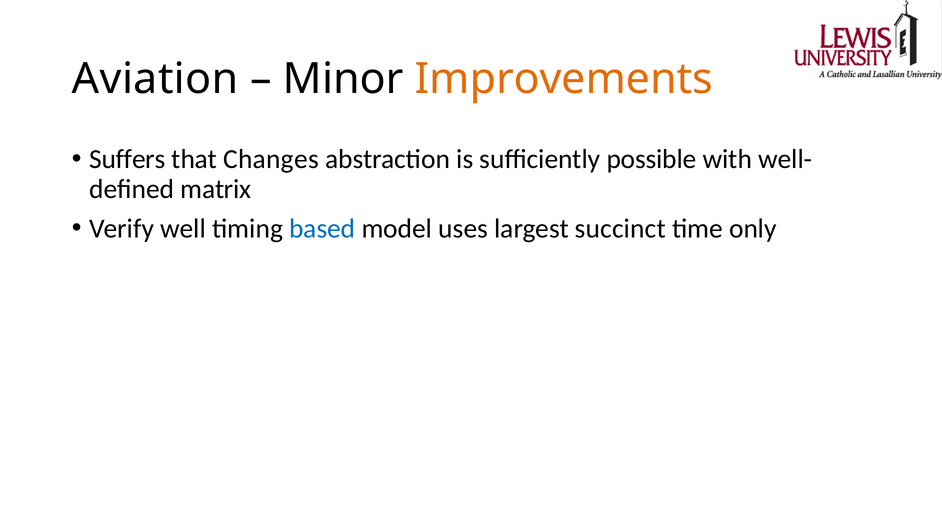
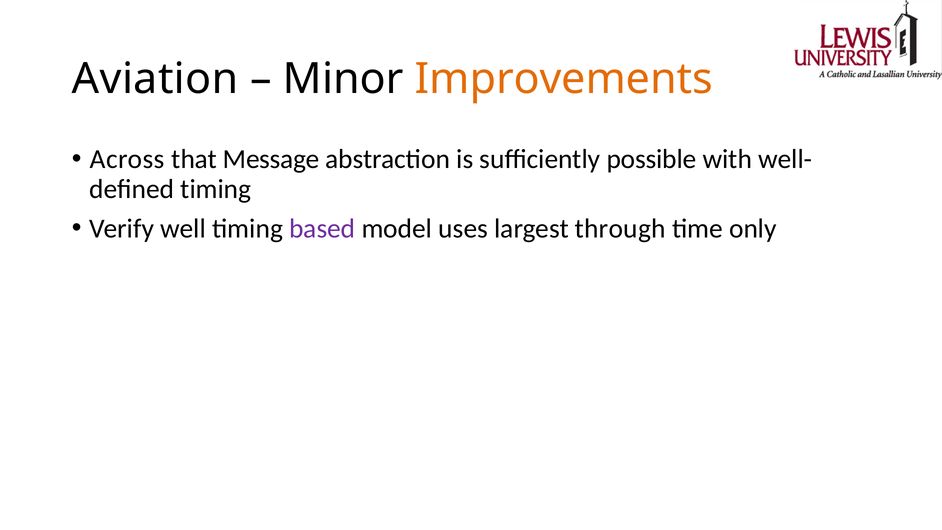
Suffers: Suffers -> Across
Changes: Changes -> Message
matrix at (216, 189): matrix -> timing
based colour: blue -> purple
succinct: succinct -> through
